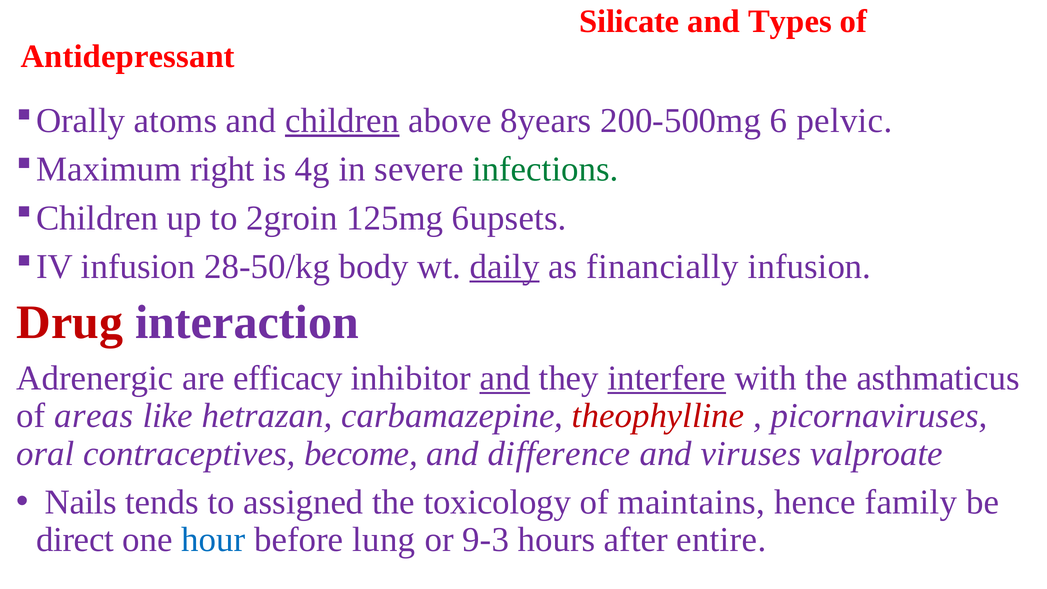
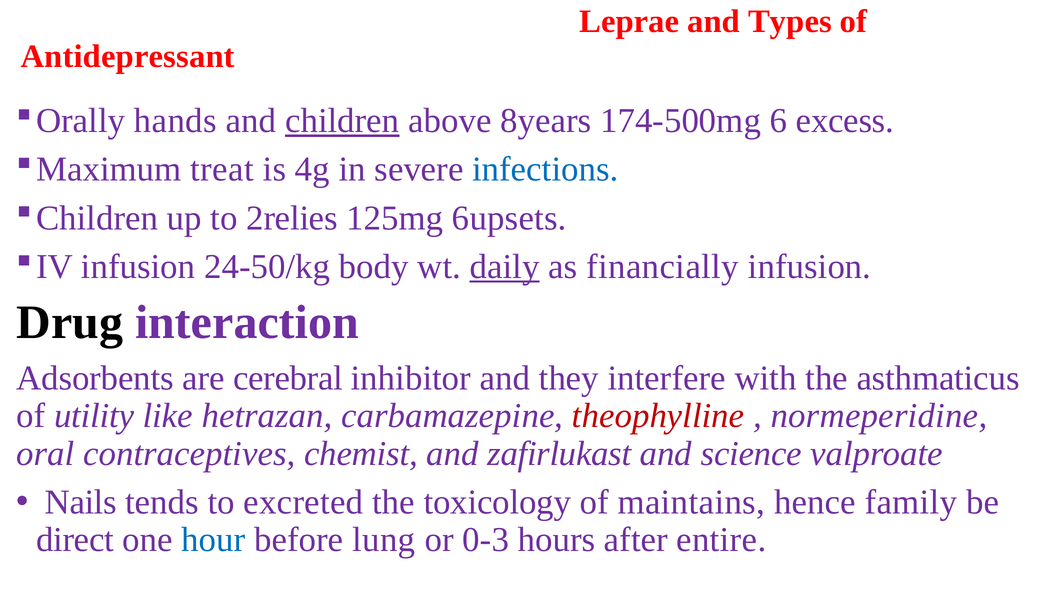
Silicate: Silicate -> Leprae
atoms: atoms -> hands
200-500mg: 200-500mg -> 174-500mg
pelvic: pelvic -> excess
right: right -> treat
infections colour: green -> blue
2groin: 2groin -> 2relies
28-50/kg: 28-50/kg -> 24-50/kg
Drug colour: red -> black
Adrenergic: Adrenergic -> Adsorbents
efficacy: efficacy -> cerebral
and at (505, 378) underline: present -> none
interfere underline: present -> none
areas: areas -> utility
picornaviruses: picornaviruses -> normeperidine
become: become -> chemist
difference: difference -> zafirlukast
viruses: viruses -> science
assigned: assigned -> excreted
9-3: 9-3 -> 0-3
